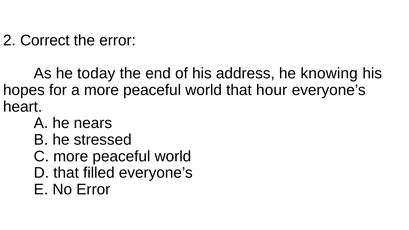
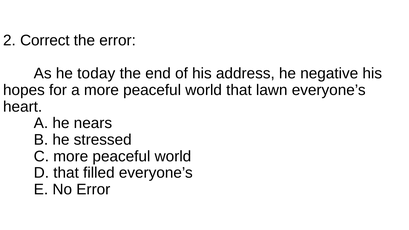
knowing: knowing -> negative
hour: hour -> lawn
